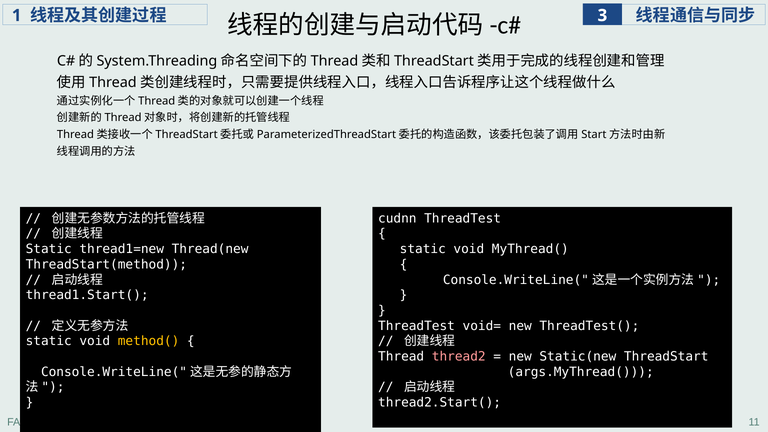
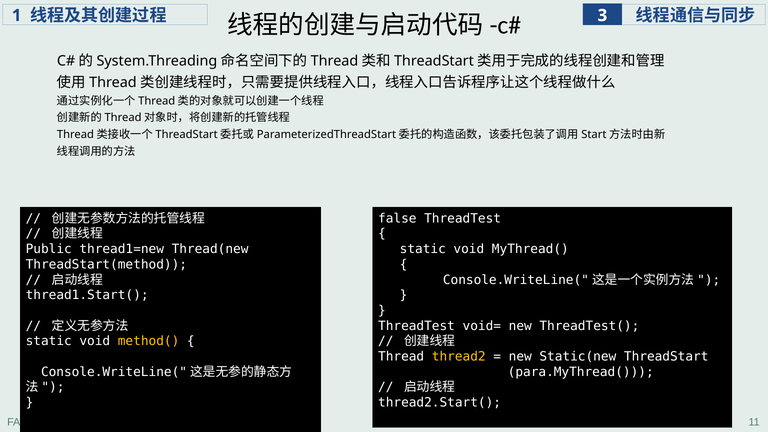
cudnn: cudnn -> false
Static at (49, 249): Static -> Public
thread2 colour: pink -> yellow
args.MyThread(: args.MyThread( -> para.MyThread(
